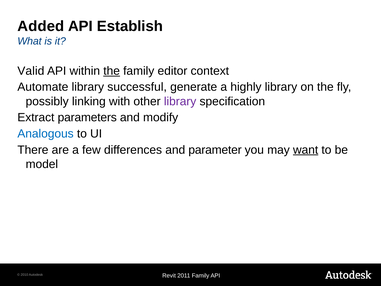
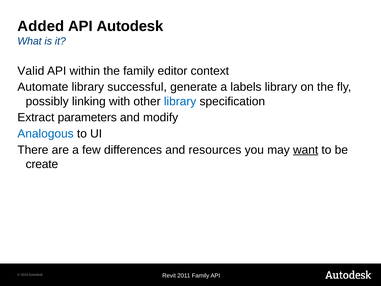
API Establish: Establish -> Autodesk
the at (112, 71) underline: present -> none
highly: highly -> labels
library at (180, 101) colour: purple -> blue
parameter: parameter -> resources
model: model -> create
